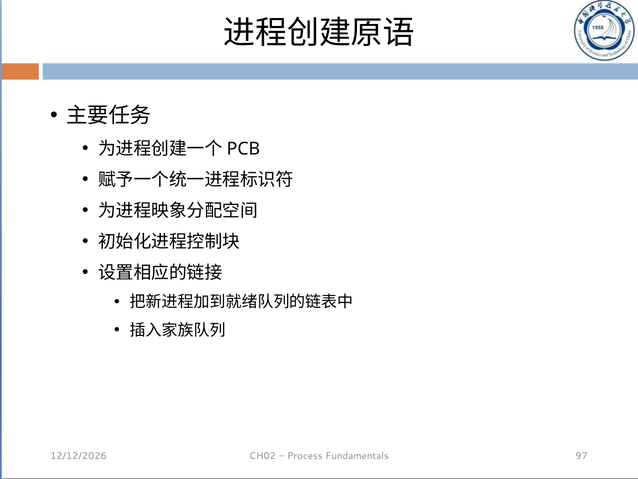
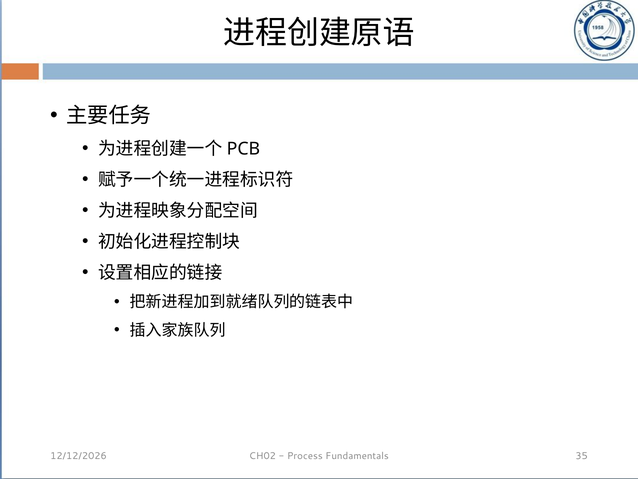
97: 97 -> 35
